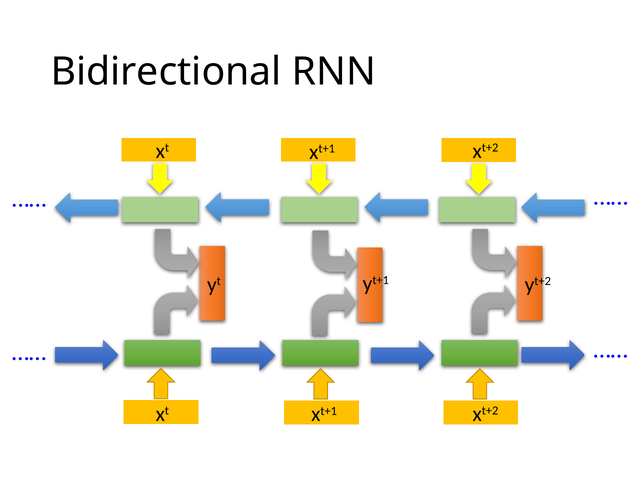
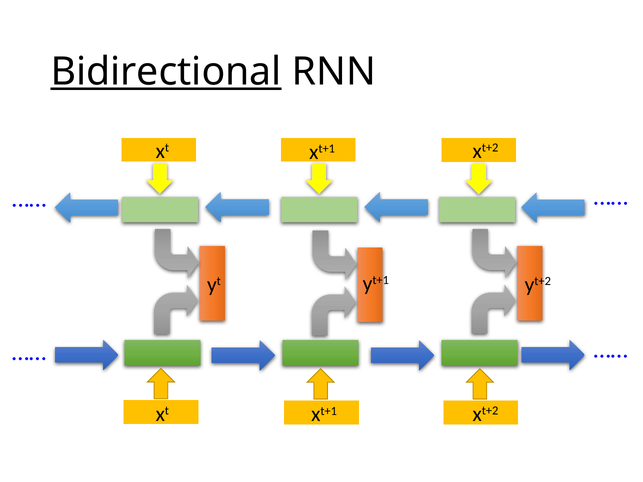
Bidirectional underline: none -> present
